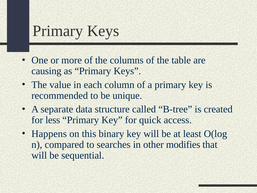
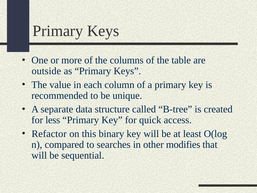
causing: causing -> outside
Happens: Happens -> Refactor
